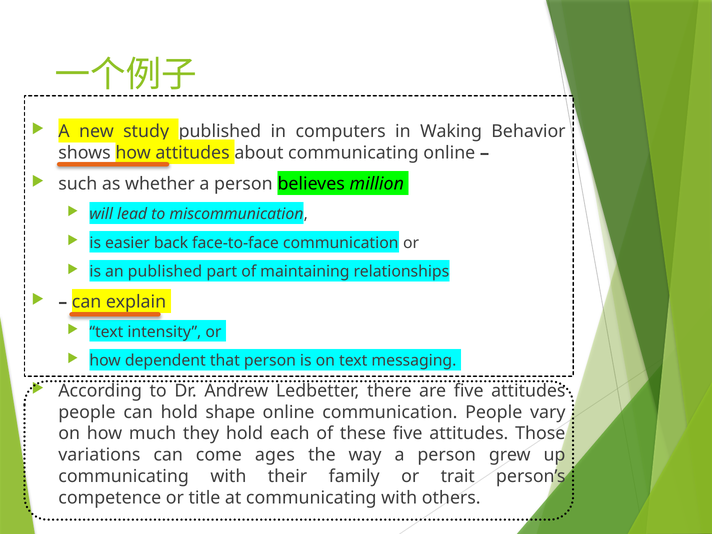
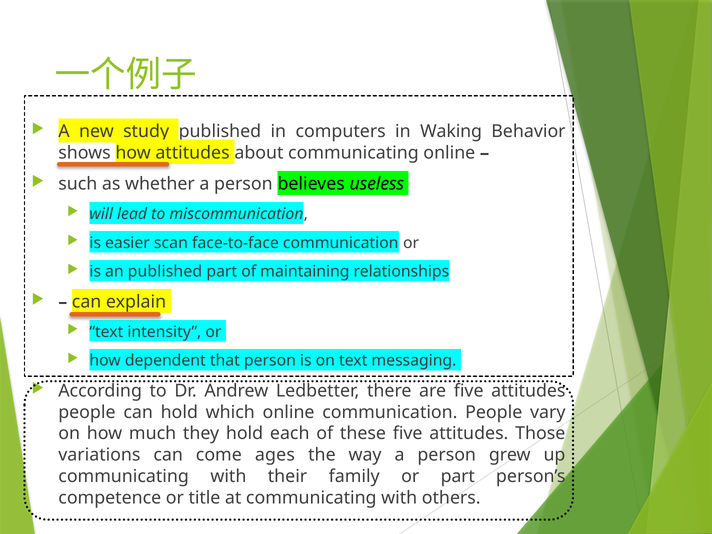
million: million -> useless
back: back -> scan
shape: shape -> which
or trait: trait -> part
